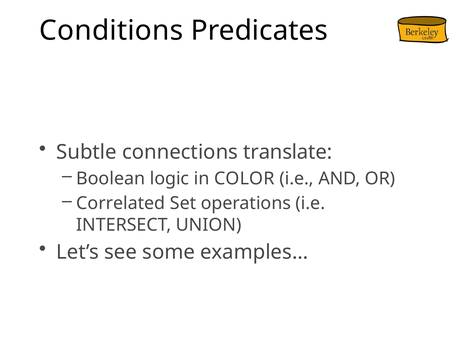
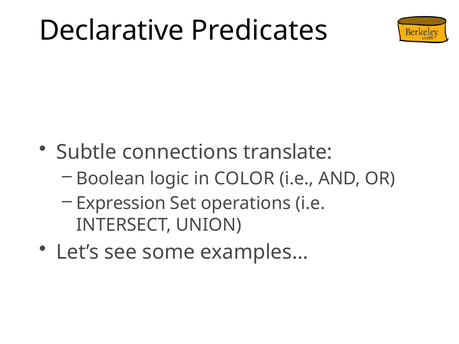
Conditions: Conditions -> Declarative
Correlated: Correlated -> Expression
